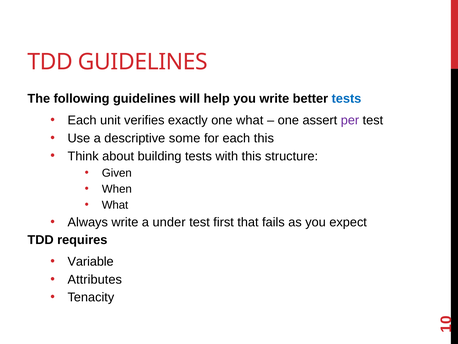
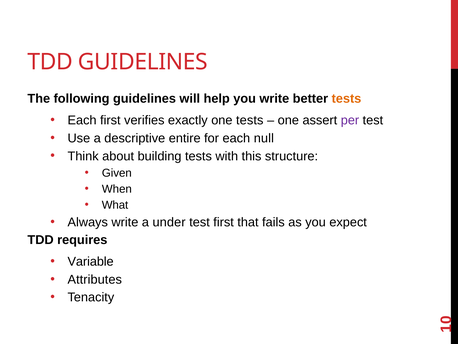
tests at (346, 99) colour: blue -> orange
Each unit: unit -> first
one what: what -> tests
some: some -> entire
each this: this -> null
